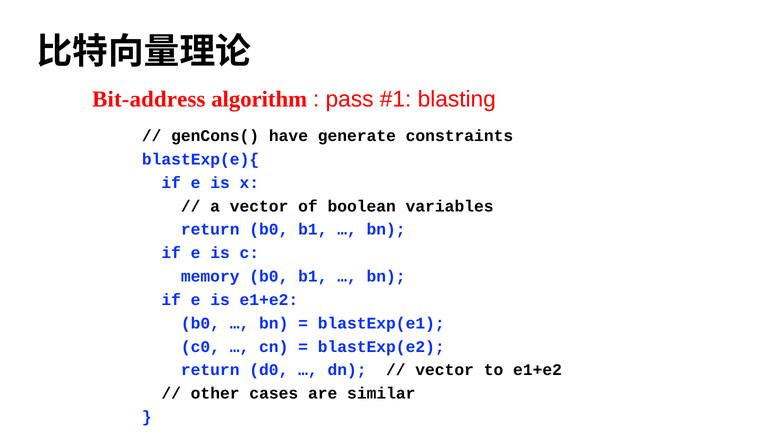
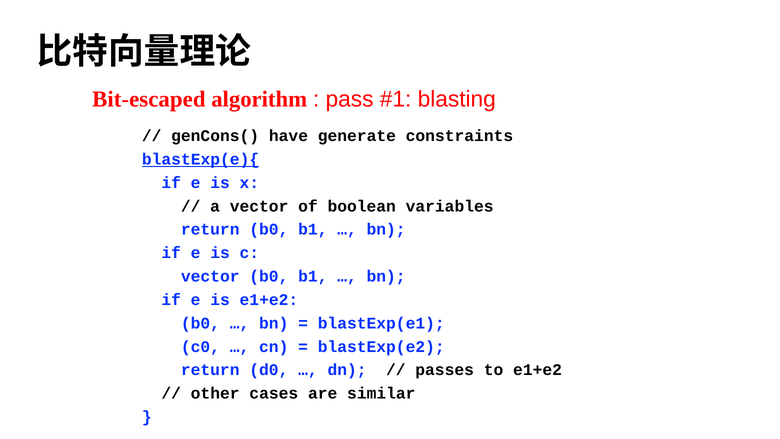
Bit-address: Bit-address -> Bit-escaped
blastExp(e){ underline: none -> present
memory at (210, 276): memory -> vector
vector at (445, 370): vector -> passes
